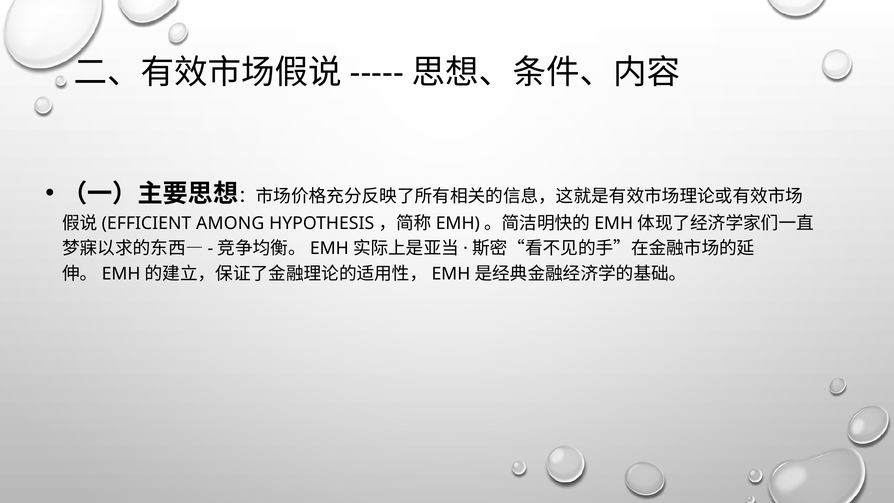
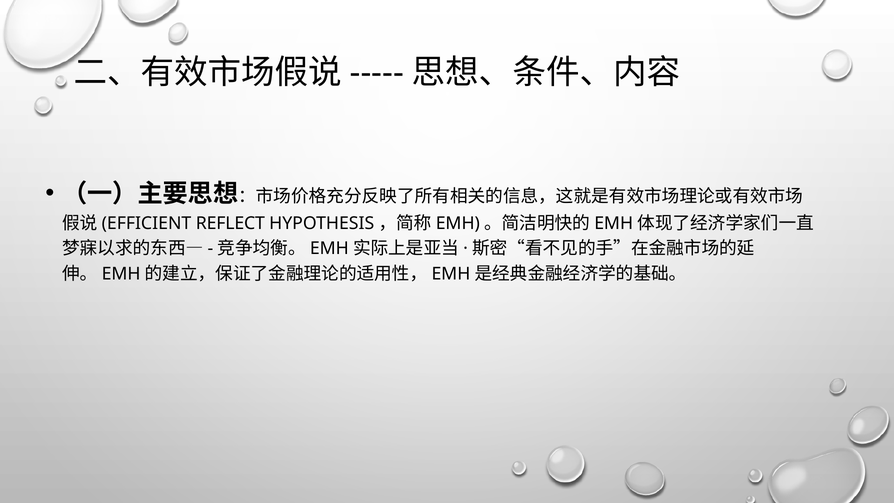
AMONG: AMONG -> REFLECT
